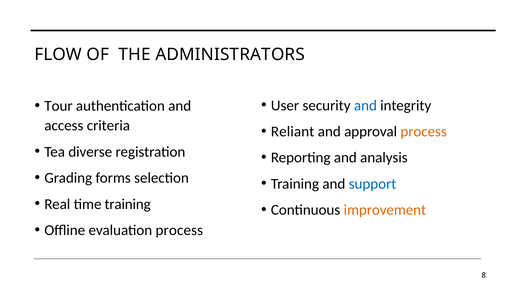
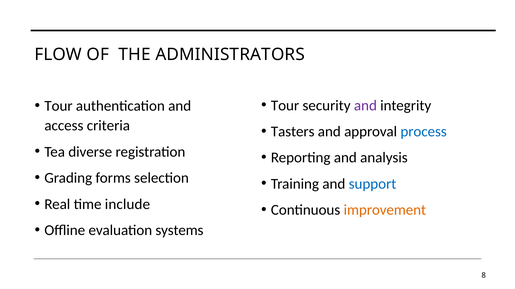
User at (285, 106): User -> Tour
and at (365, 106) colour: blue -> purple
Reliant: Reliant -> Tasters
process at (424, 132) colour: orange -> blue
time training: training -> include
evaluation process: process -> systems
